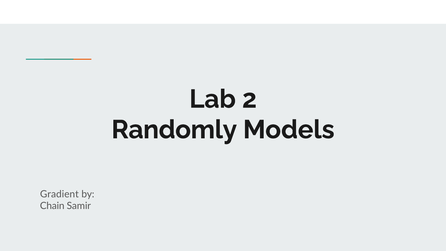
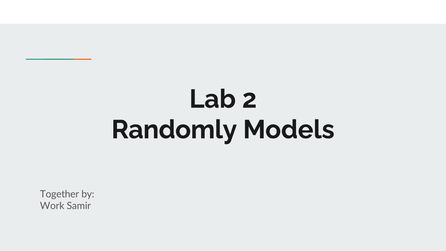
Gradient: Gradient -> Together
Chain: Chain -> Work
